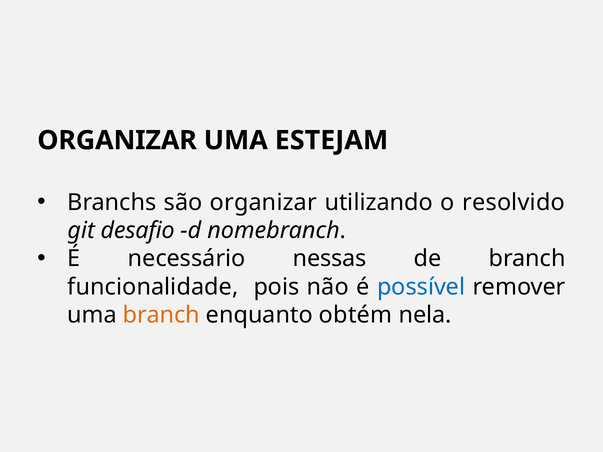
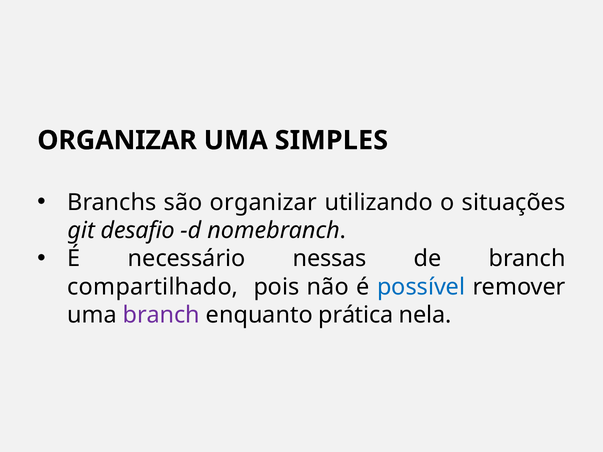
ESTEJAM: ESTEJAM -> SIMPLES
resolvido: resolvido -> situações
funcionalidade: funcionalidade -> compartilhado
branch at (161, 315) colour: orange -> purple
obtém: obtém -> prática
